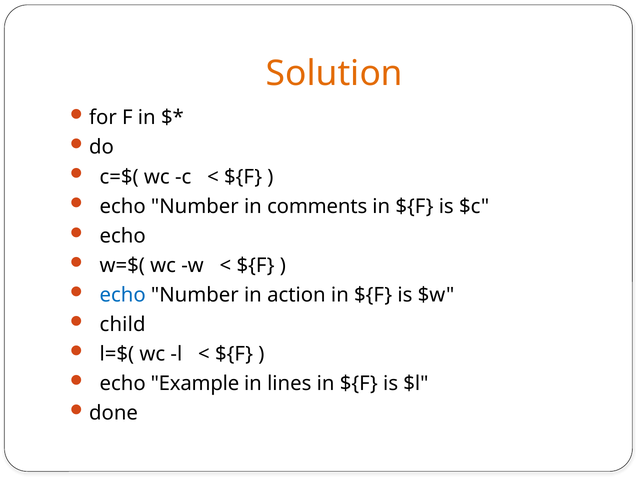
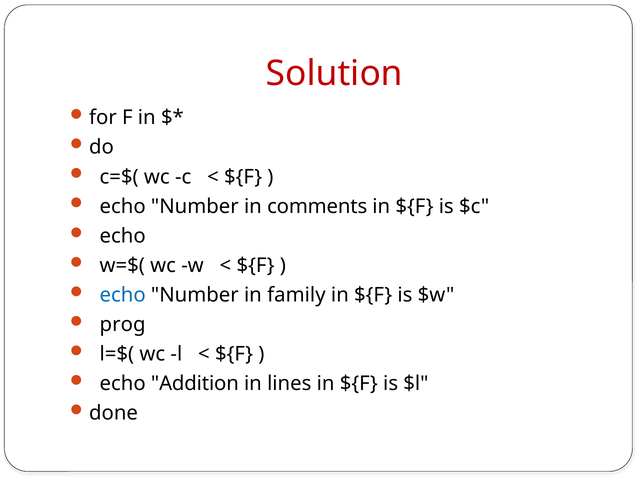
Solution colour: orange -> red
action: action -> family
child: child -> prog
Example: Example -> Addition
